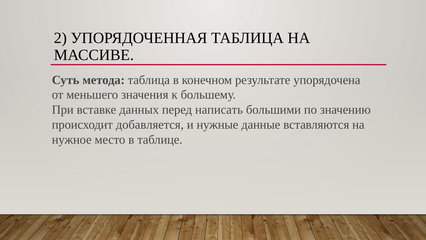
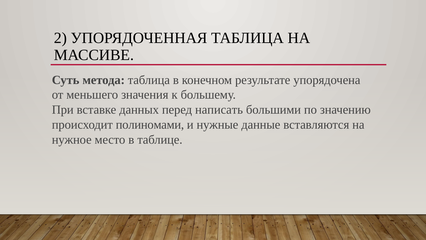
добавляется: добавляется -> полиномами
